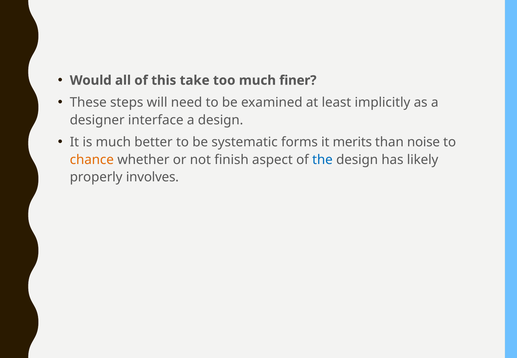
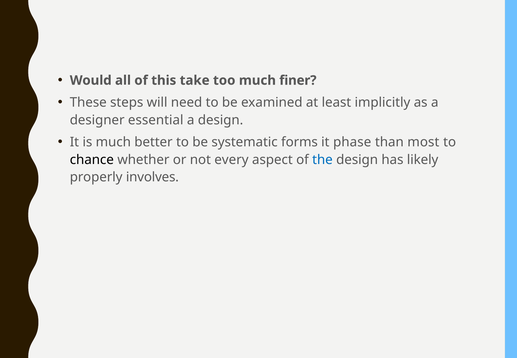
interface: interface -> essential
merits: merits -> phase
noise: noise -> most
chance colour: orange -> black
finish: finish -> every
